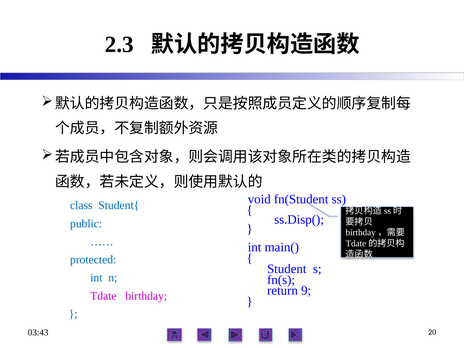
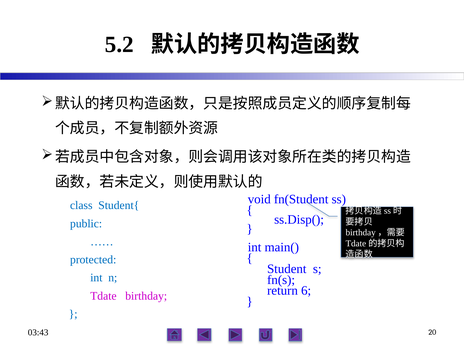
2.3: 2.3 -> 5.2
9: 9 -> 6
